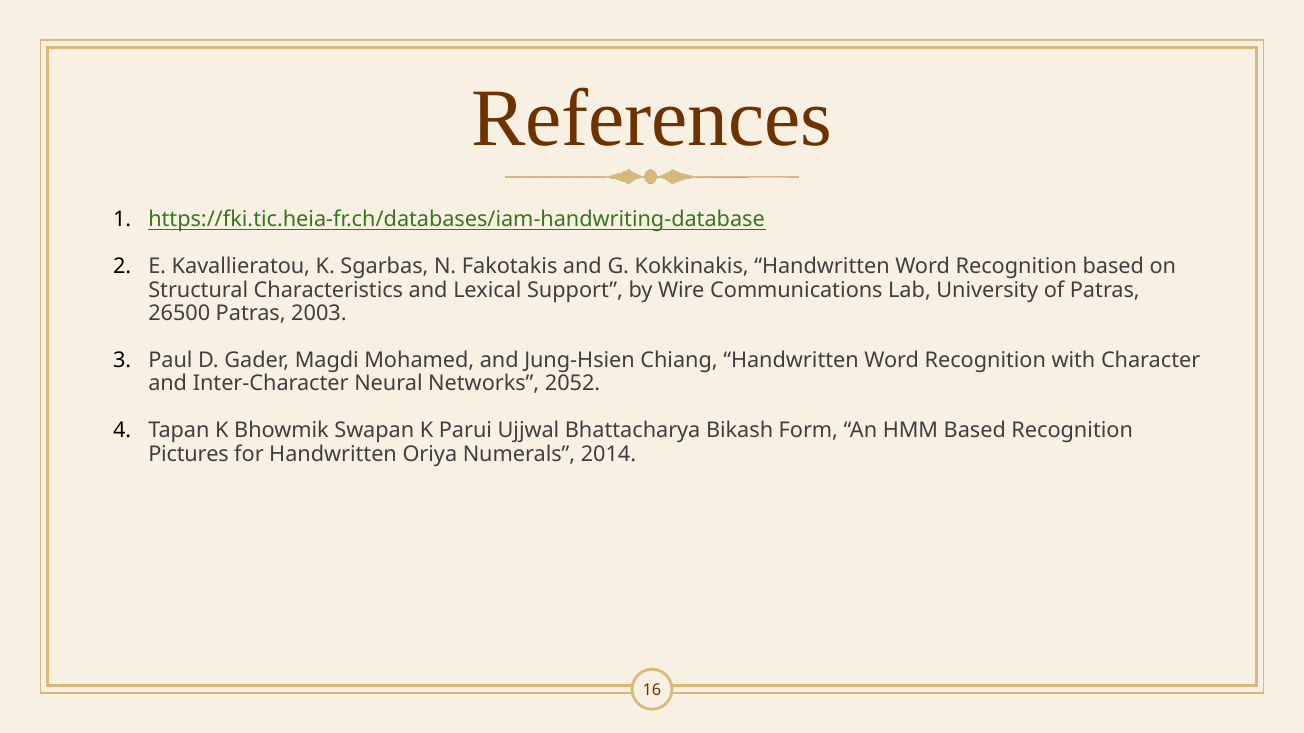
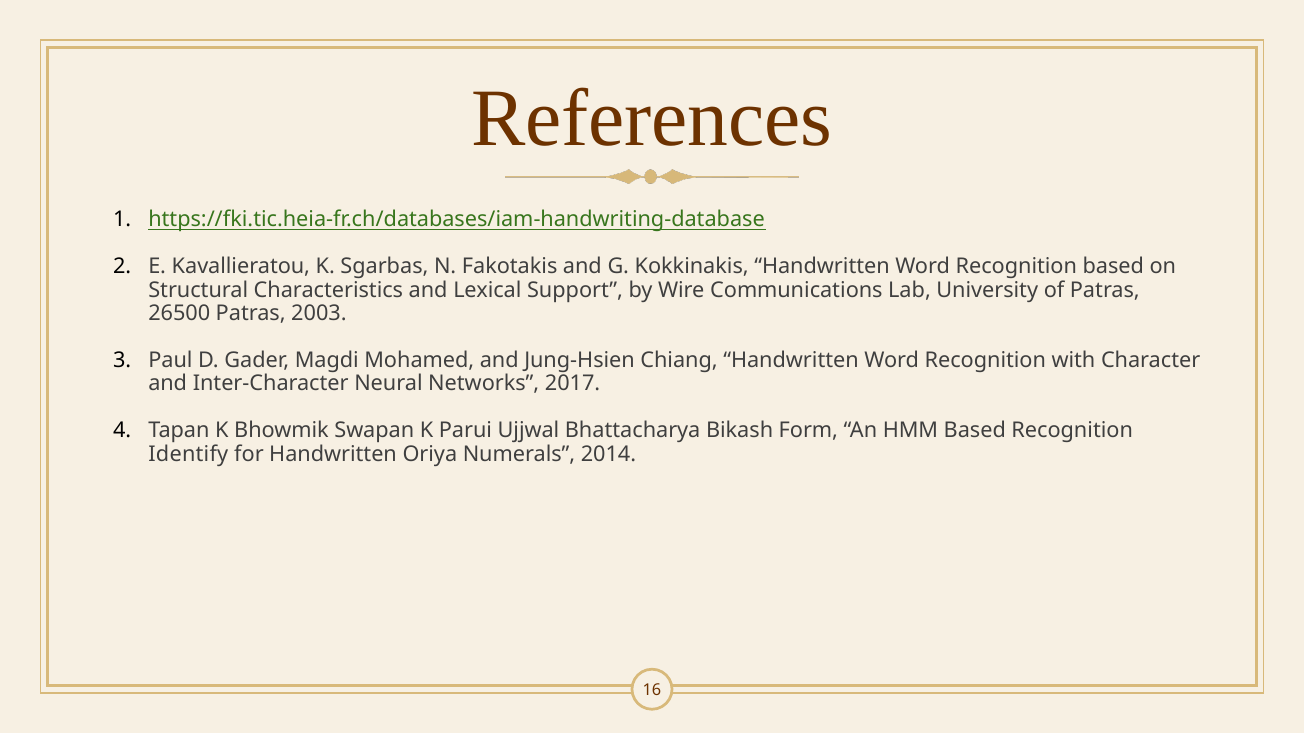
2052: 2052 -> 2017
Pictures: Pictures -> Identify
